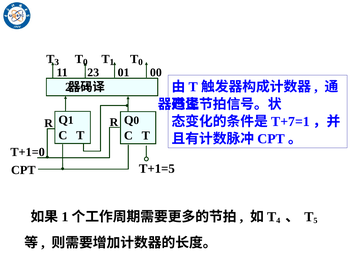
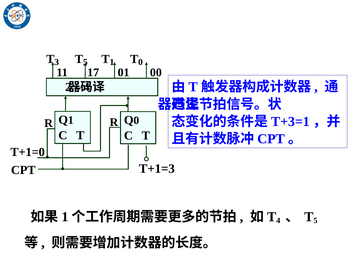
0 at (85, 62): 0 -> 5
23: 23 -> 17
T+7=1: T+7=1 -> T+3=1
T+1=5: T+1=5 -> T+1=3
